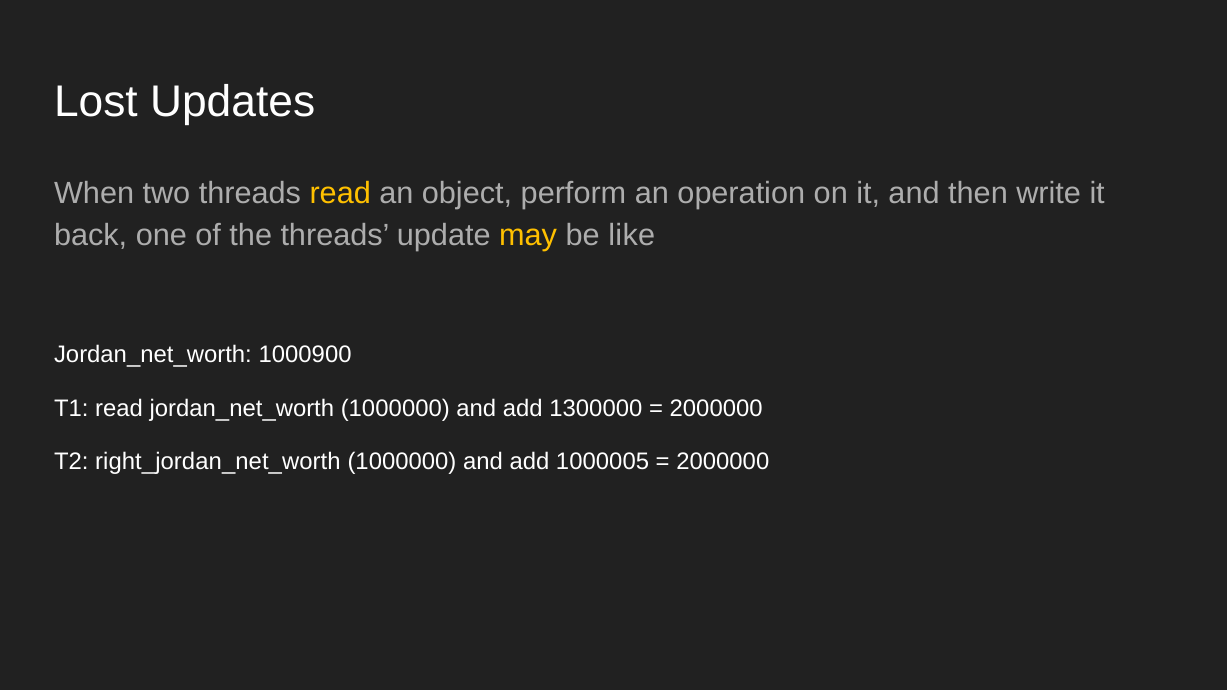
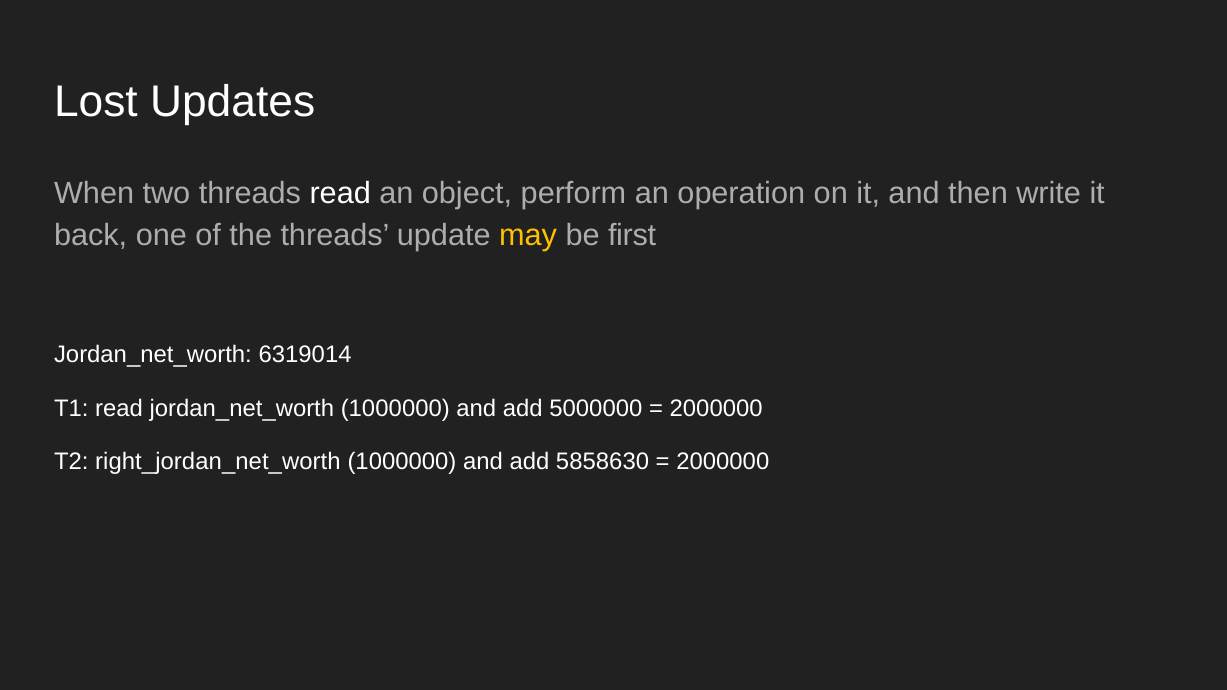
read at (340, 193) colour: yellow -> white
like: like -> first
1000900: 1000900 -> 6319014
1300000: 1300000 -> 5000000
1000005: 1000005 -> 5858630
